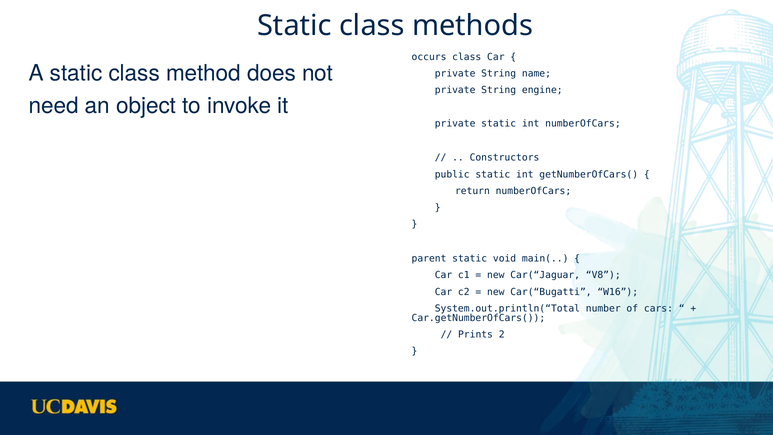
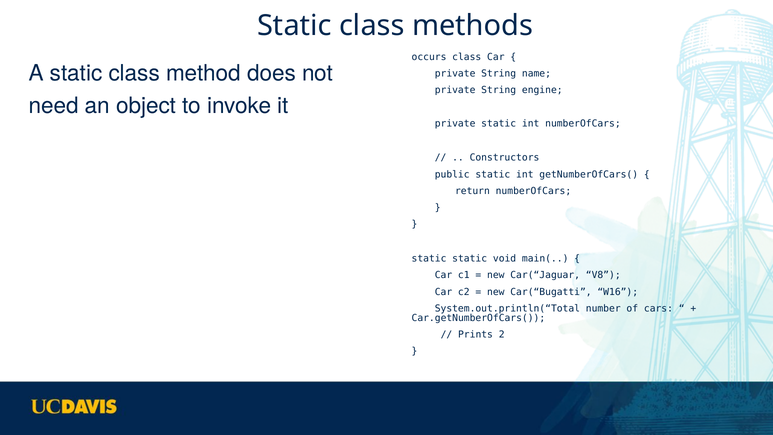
parent at (429, 258): parent -> static
